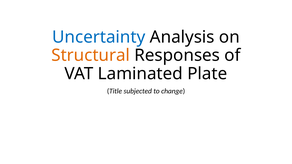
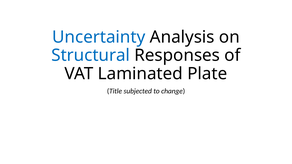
Structural colour: orange -> blue
